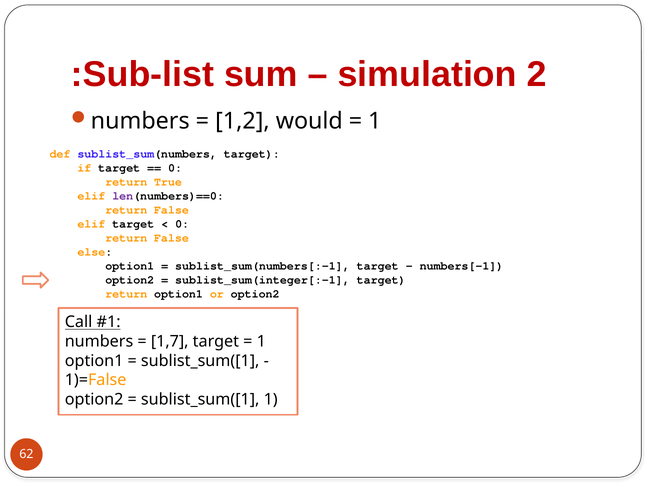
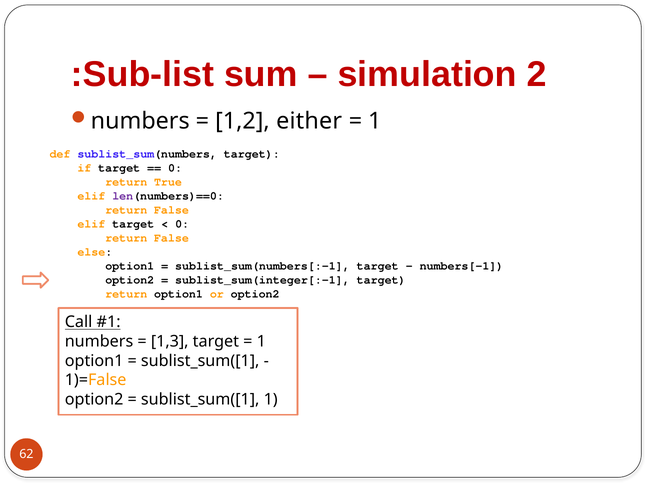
would: would -> either
1,7: 1,7 -> 1,3
